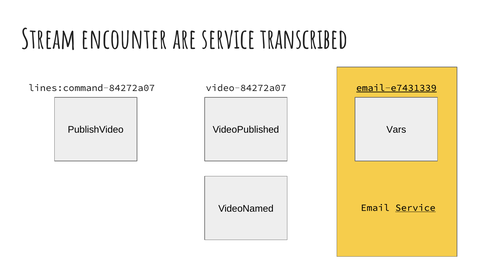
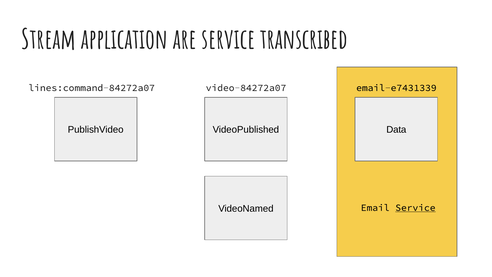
encounter: encounter -> application
email-e7431339 underline: present -> none
Vars: Vars -> Data
